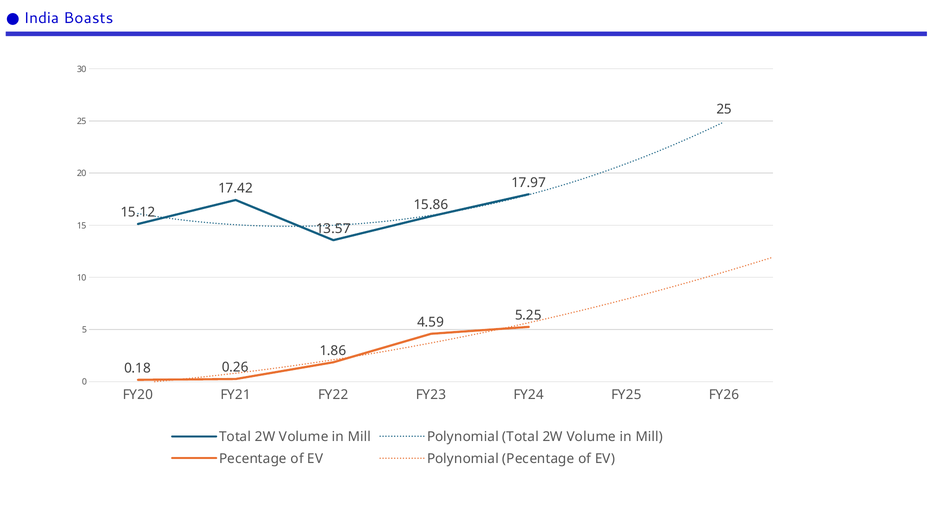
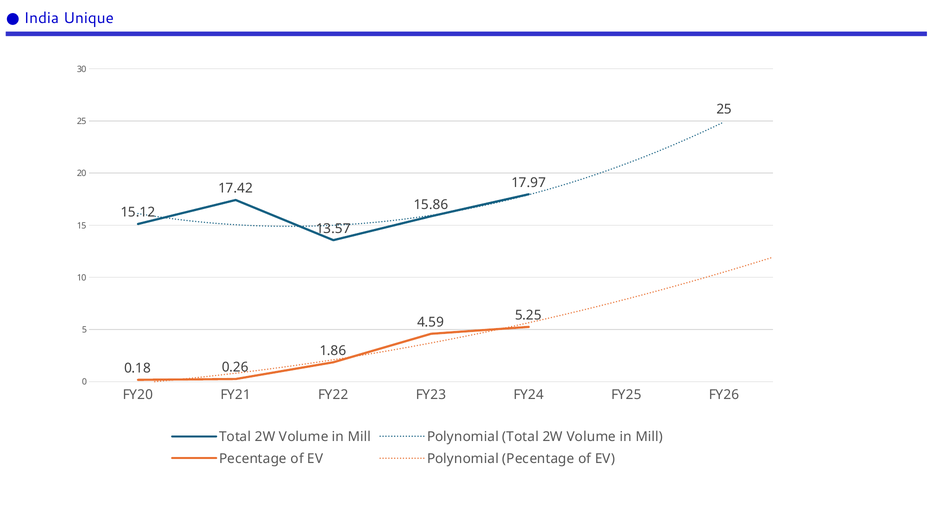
Boasts: Boasts -> Unique
